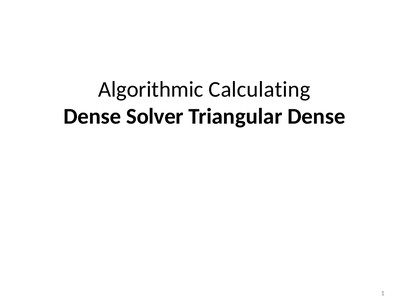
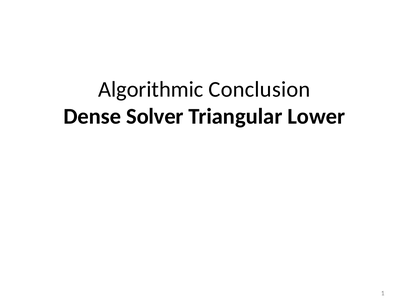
Calculating: Calculating -> Conclusion
Triangular Dense: Dense -> Lower
